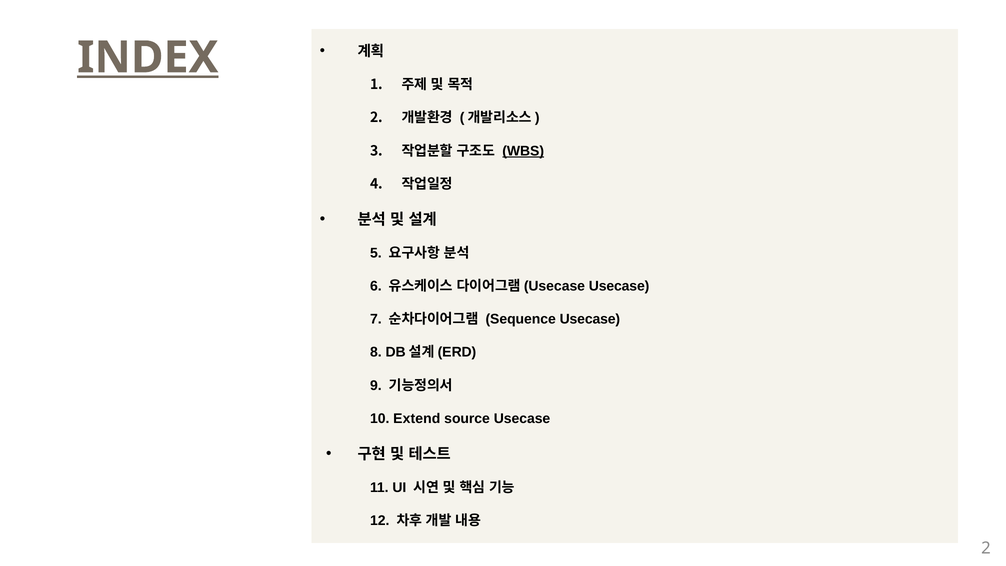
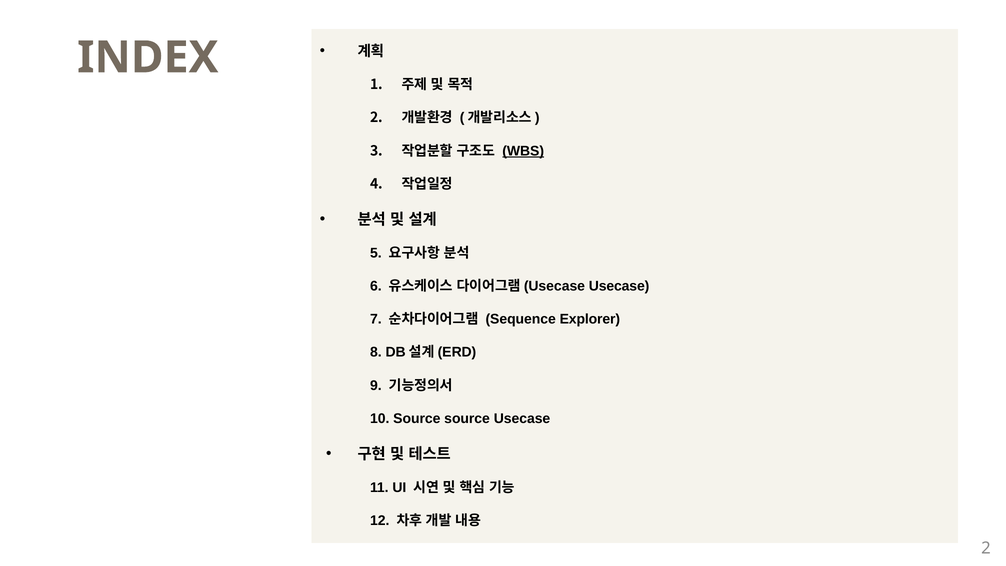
INDEX underline: present -> none
Sequence Usecase: Usecase -> Explorer
10 Extend: Extend -> Source
